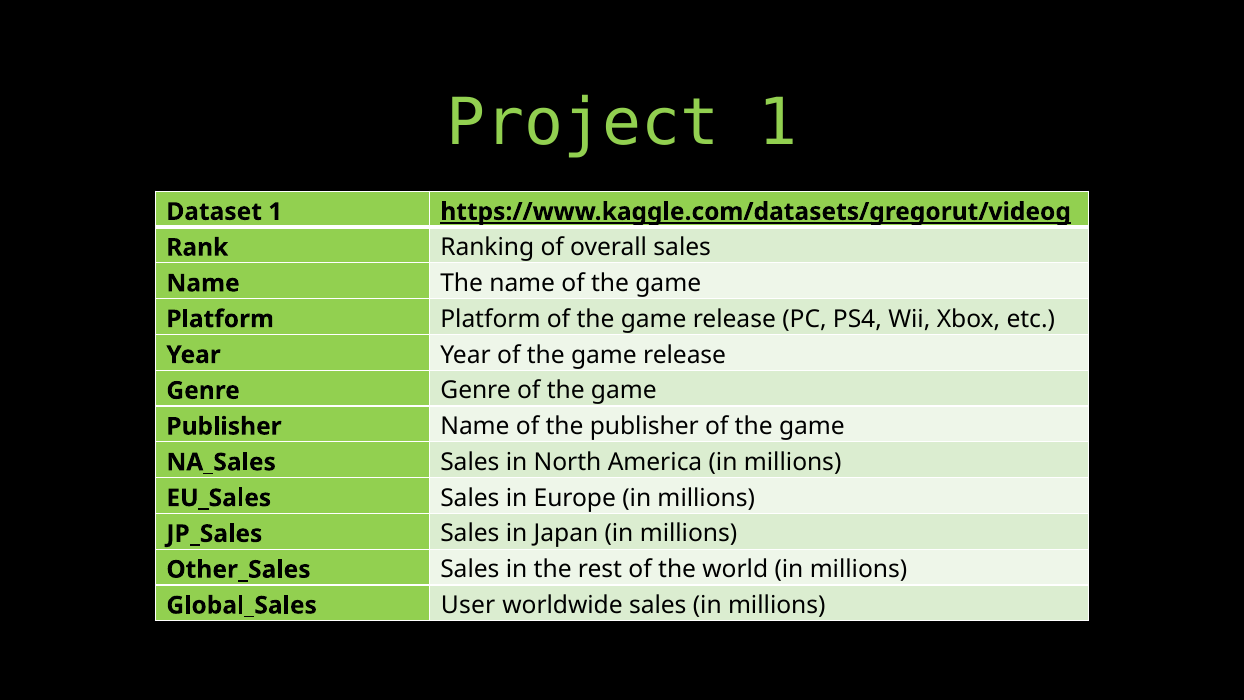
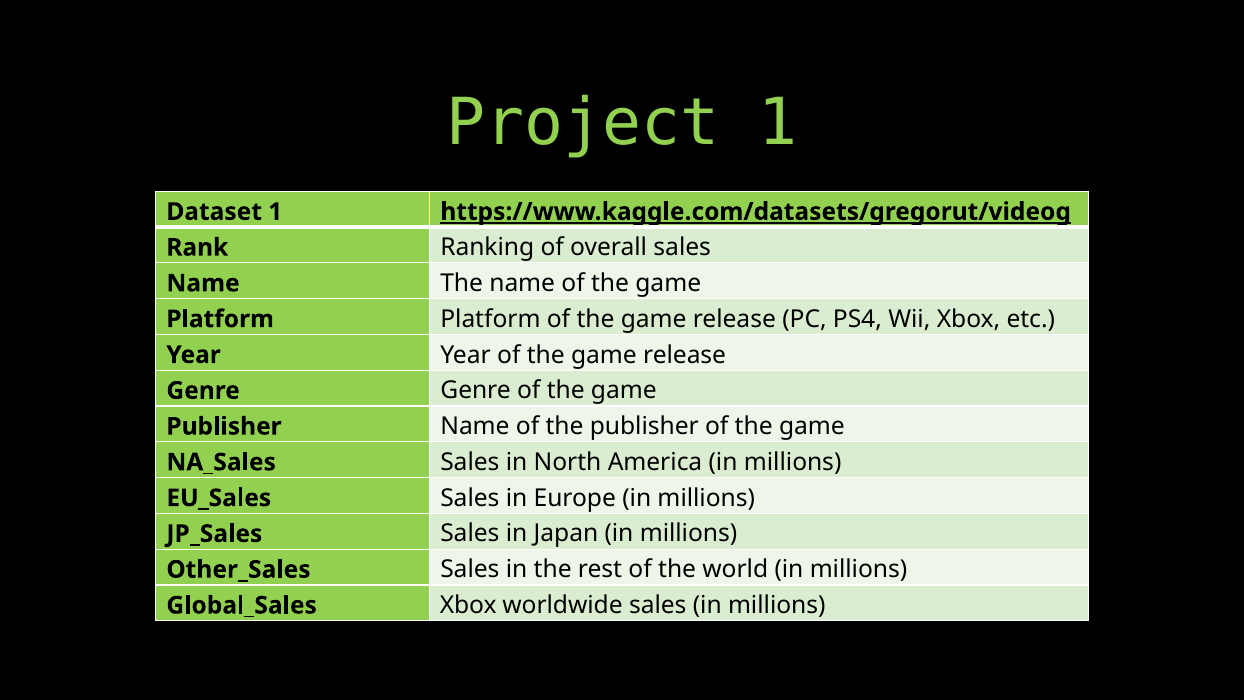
User at (468, 605): User -> Xbox
